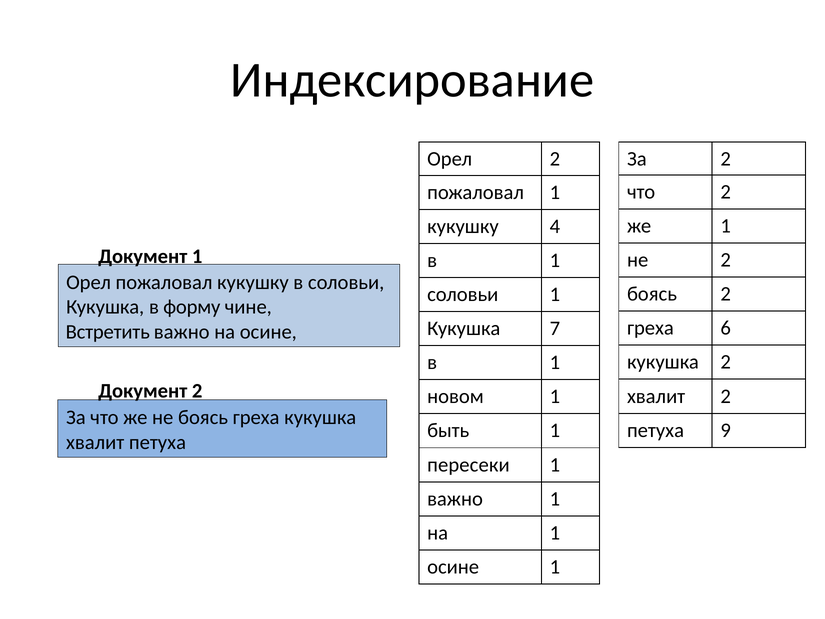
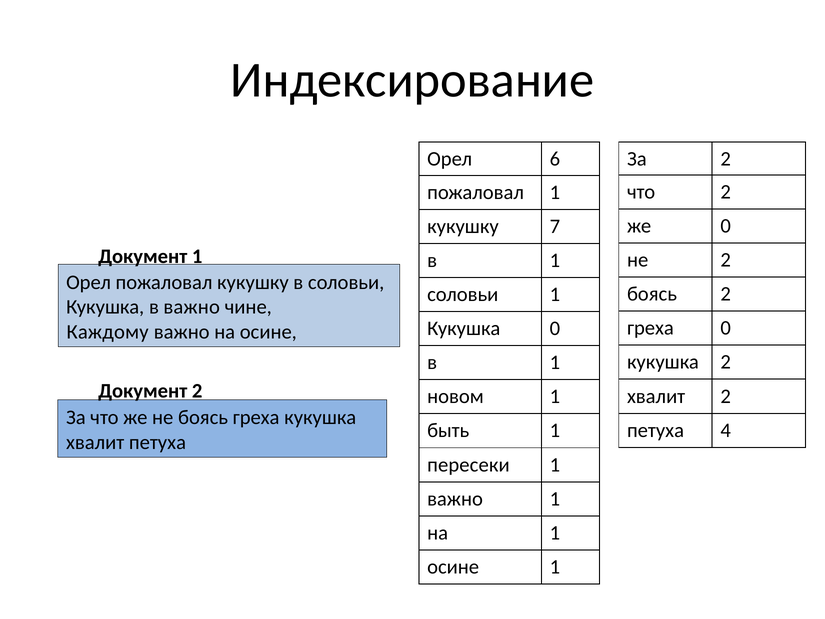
Орел 2: 2 -> 6
же 1: 1 -> 0
4: 4 -> 7
в форму: форму -> важно
греха 6: 6 -> 0
Кукушка 7: 7 -> 0
Встретить: Встретить -> Каждому
9: 9 -> 4
